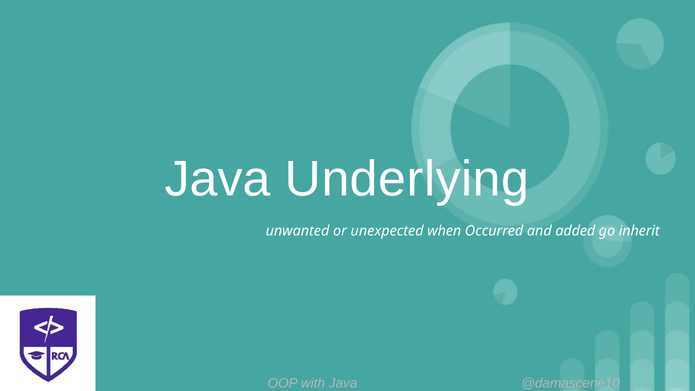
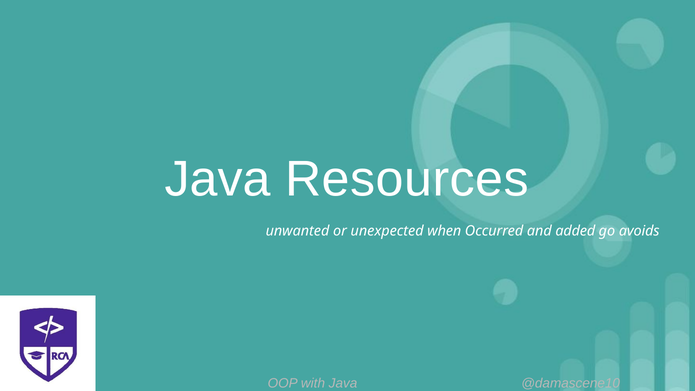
Underlying: Underlying -> Resources
inherit: inherit -> avoids
